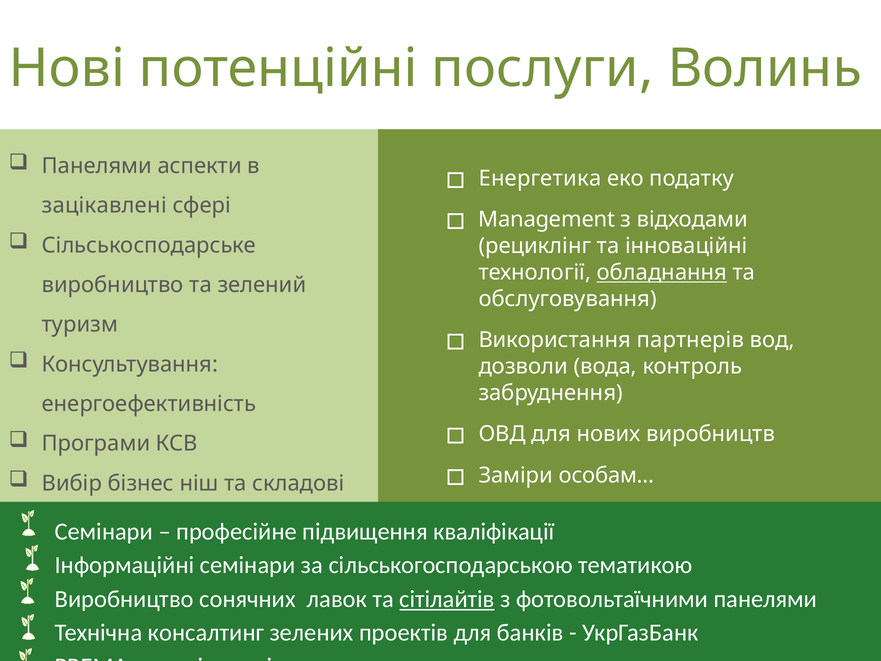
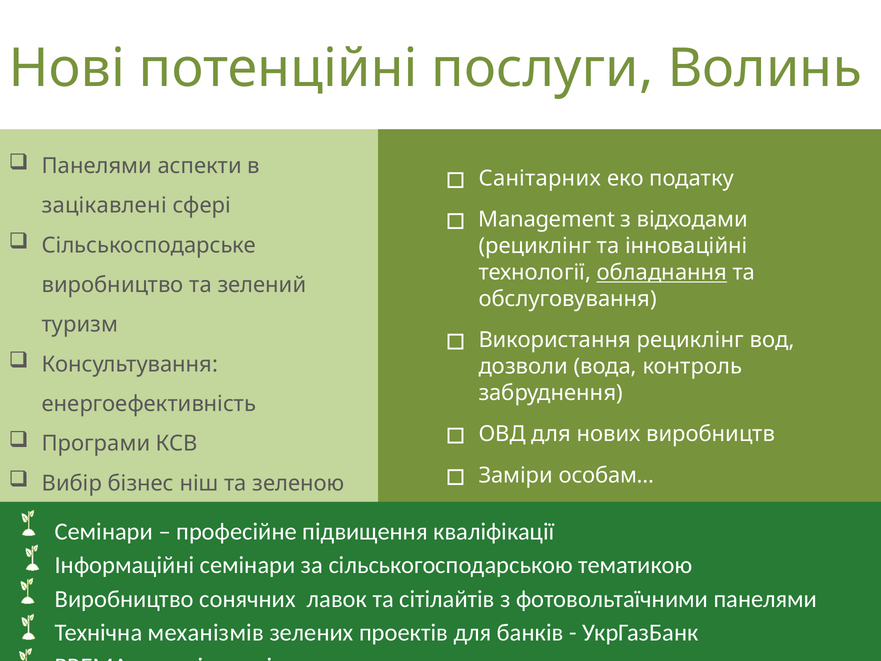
Енергетика: Енергетика -> Санітарних
Використання партнерів: партнерів -> рециклінг
складові: складові -> зеленою
сітілайтів underline: present -> none
консалтинг: консалтинг -> механізмів
